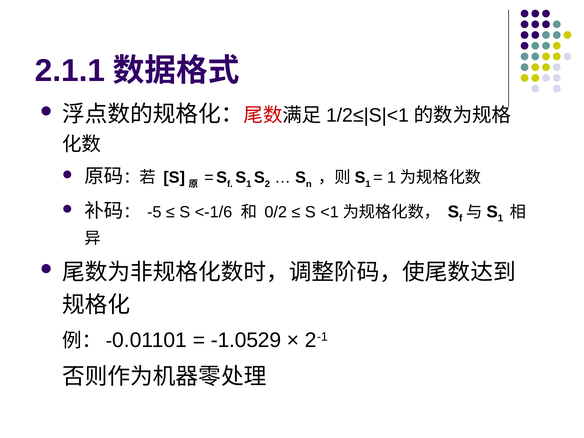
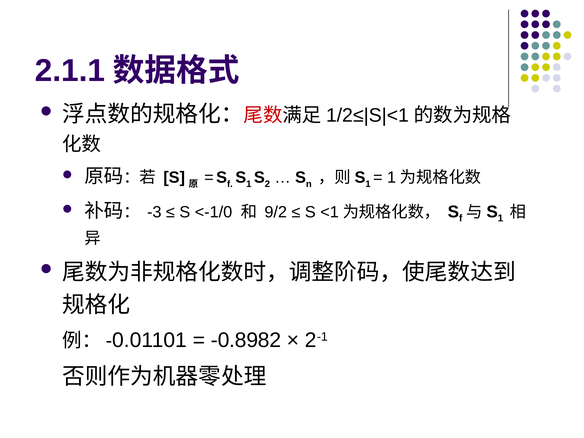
-5: -5 -> -3
<-1/6: <-1/6 -> <-1/0
0/2: 0/2 -> 9/2
-1.0529: -1.0529 -> -0.8982
